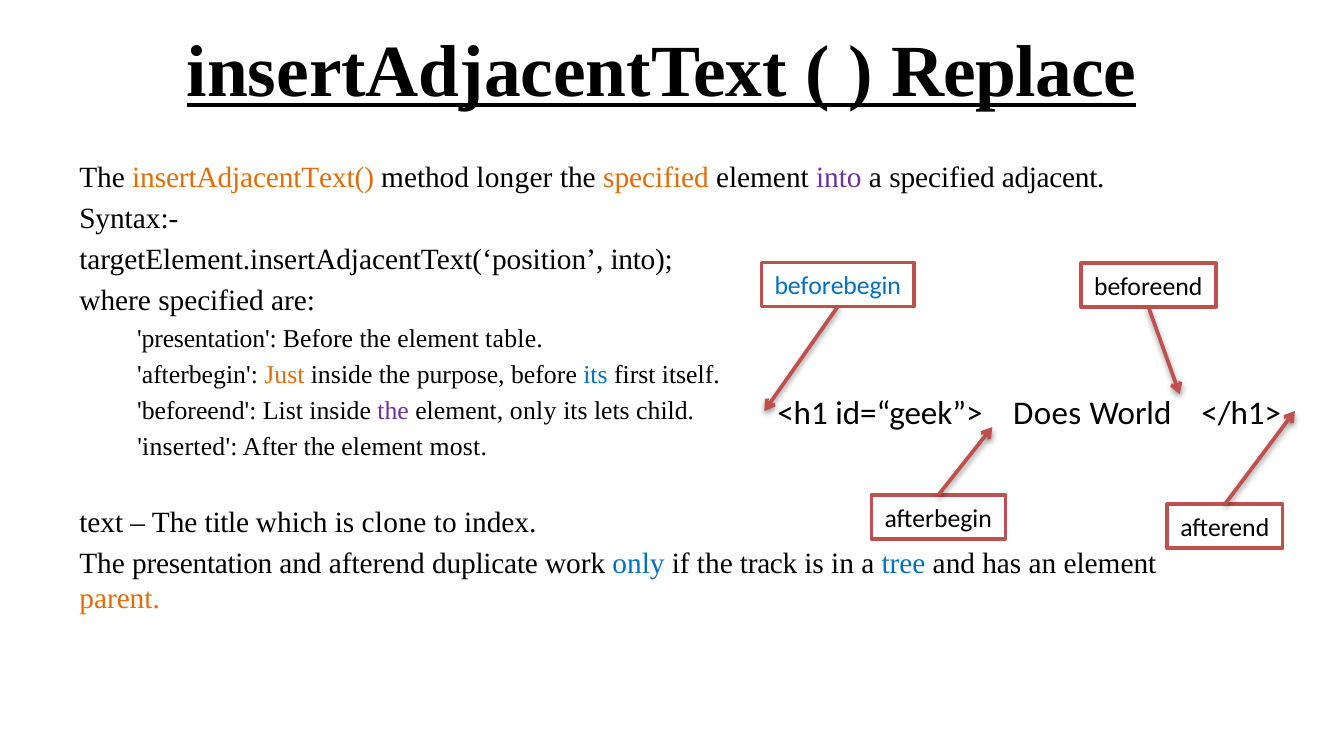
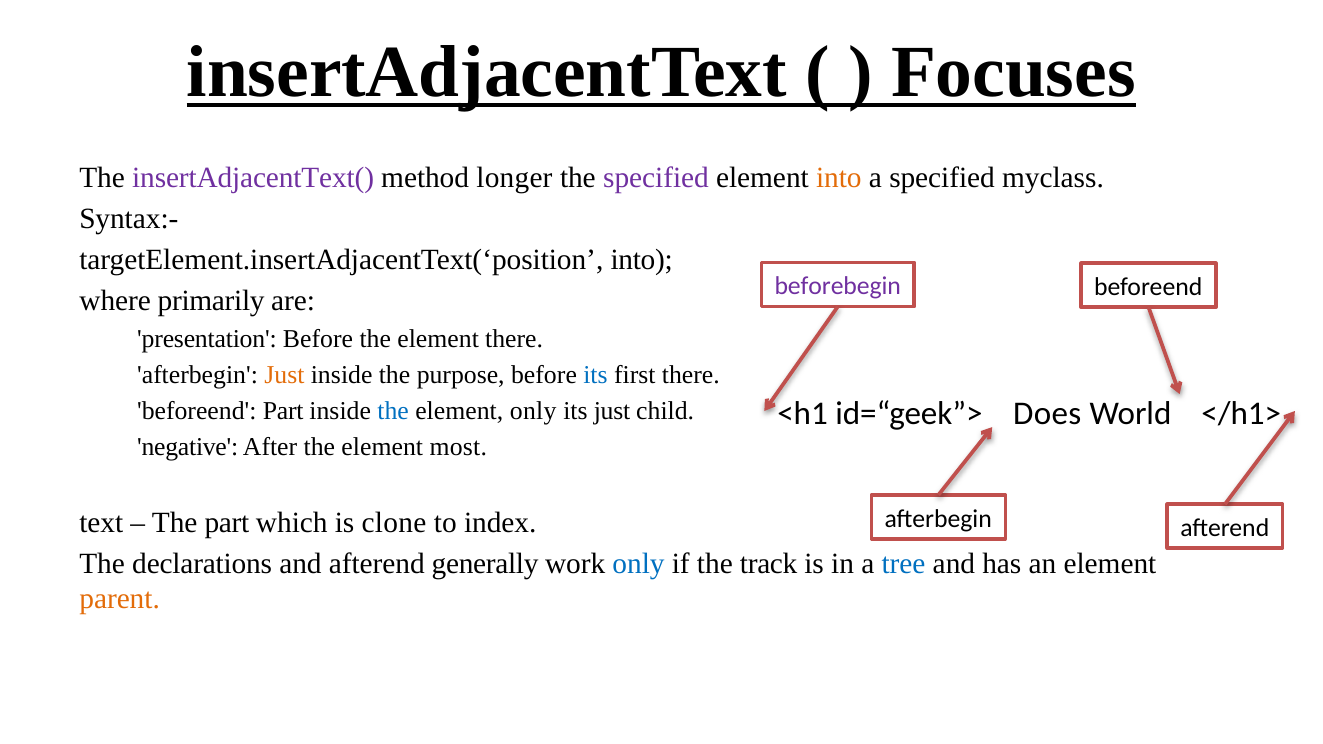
Replace: Replace -> Focuses
insertAdjacentText( colour: orange -> purple
specified at (656, 178) colour: orange -> purple
into at (839, 178) colour: purple -> orange
adjacent: adjacent -> myclass
beforebegin colour: blue -> purple
where specified: specified -> primarily
element table: table -> there
first itself: itself -> there
beforeend List: List -> Part
the at (393, 411) colour: purple -> blue
its lets: lets -> just
inserted: inserted -> negative
The title: title -> part
The presentation: presentation -> declarations
duplicate: duplicate -> generally
